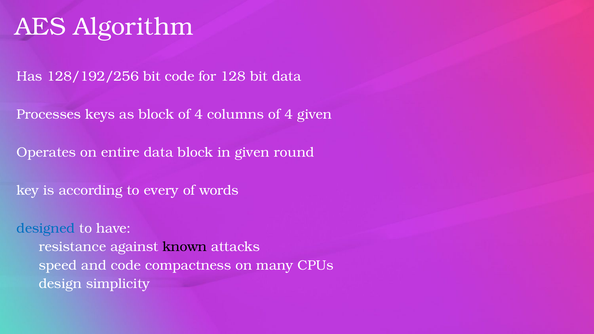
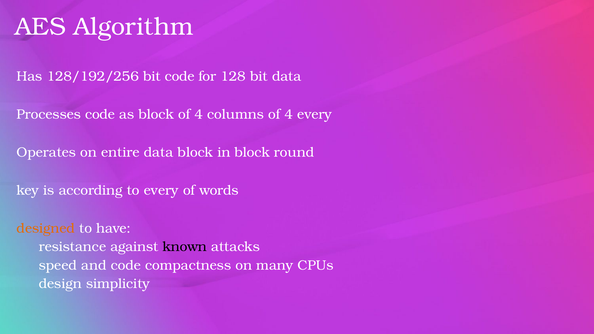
Processes keys: keys -> code
4 given: given -> every
in given: given -> block
designed colour: blue -> orange
